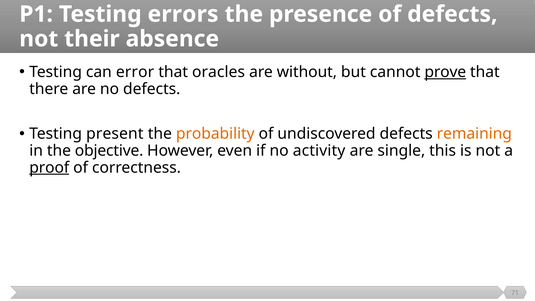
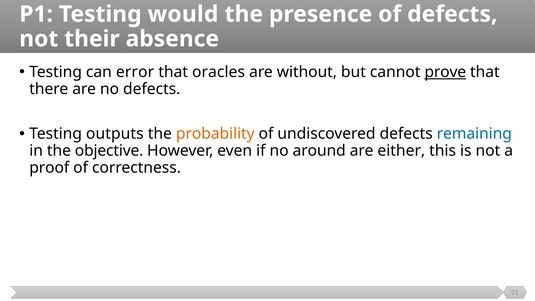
errors: errors -> would
present: present -> outputs
remaining colour: orange -> blue
activity: activity -> around
single: single -> either
proof underline: present -> none
